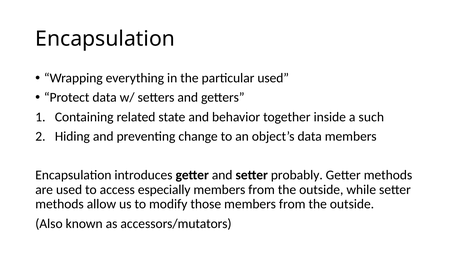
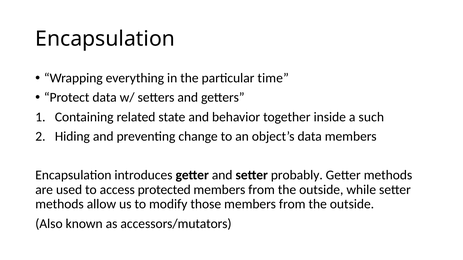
particular used: used -> time
especially: especially -> protected
